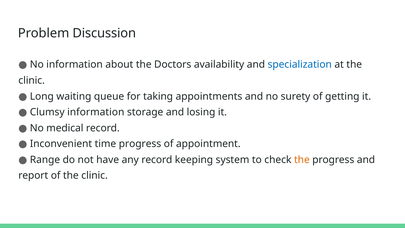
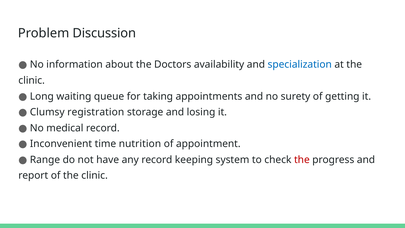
Clumsy information: information -> registration
time progress: progress -> nutrition
the at (302, 160) colour: orange -> red
